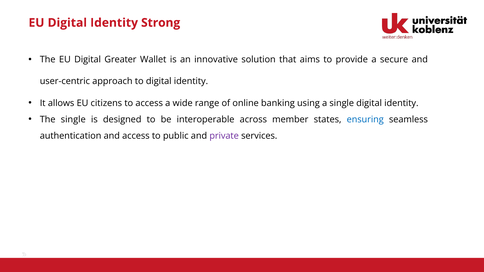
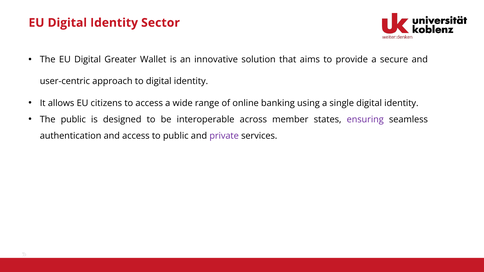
Strong: Strong -> Sector
The single: single -> public
ensuring colour: blue -> purple
